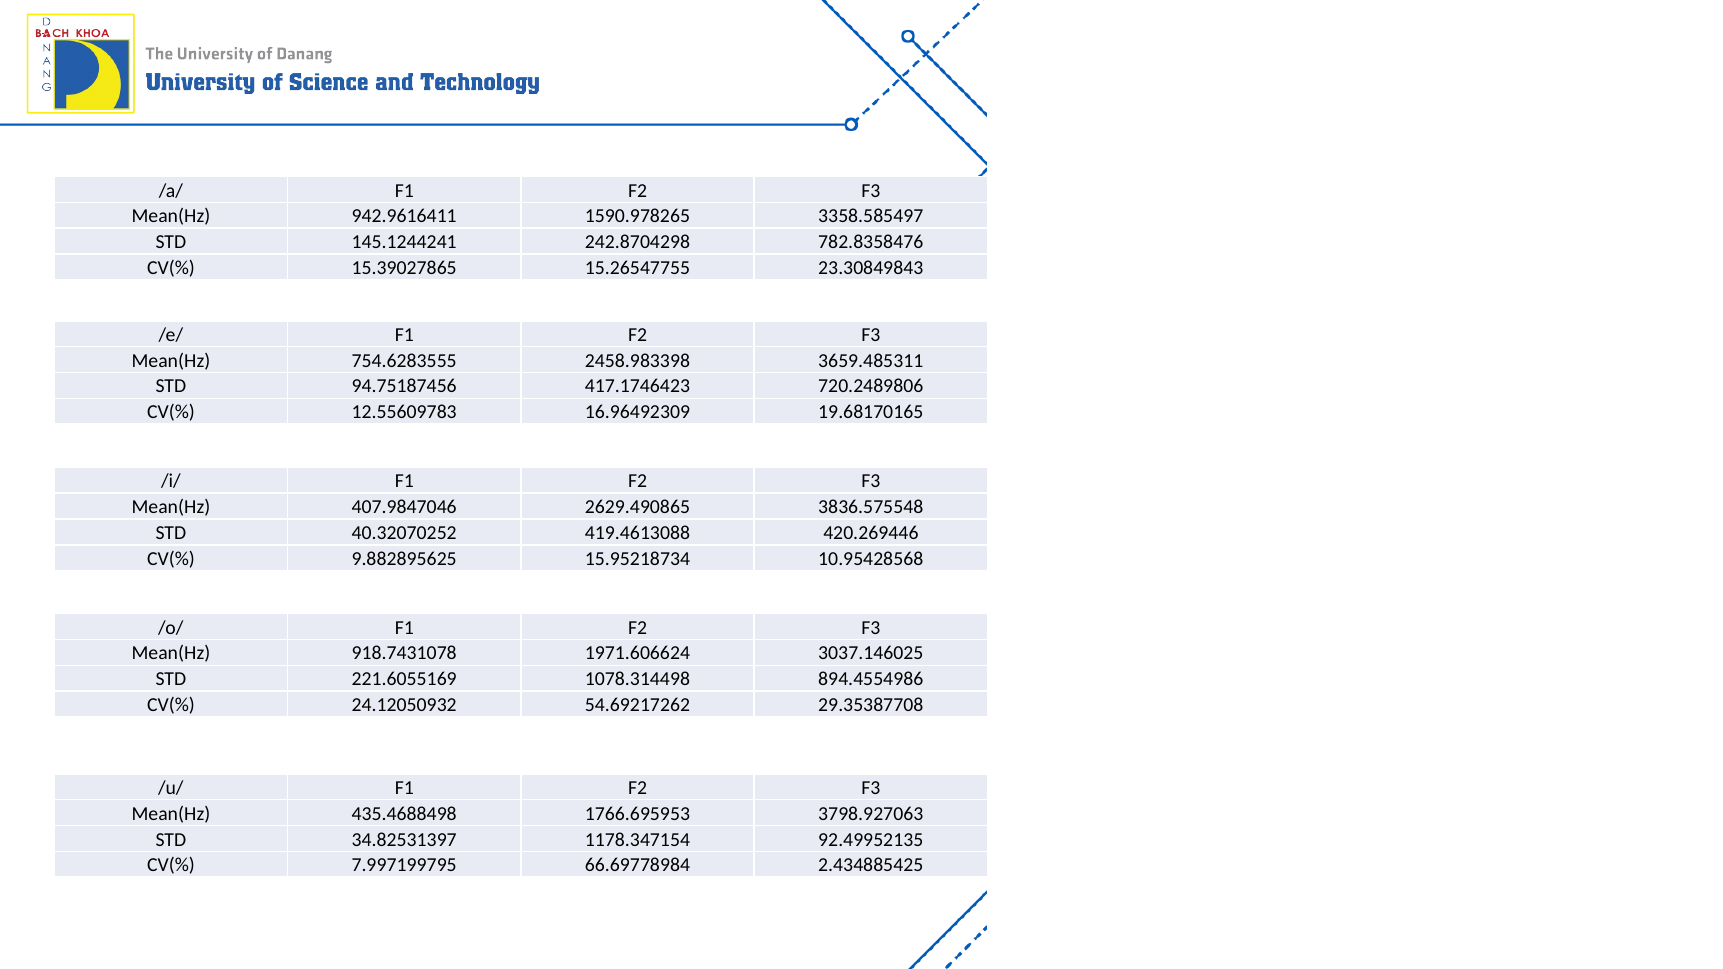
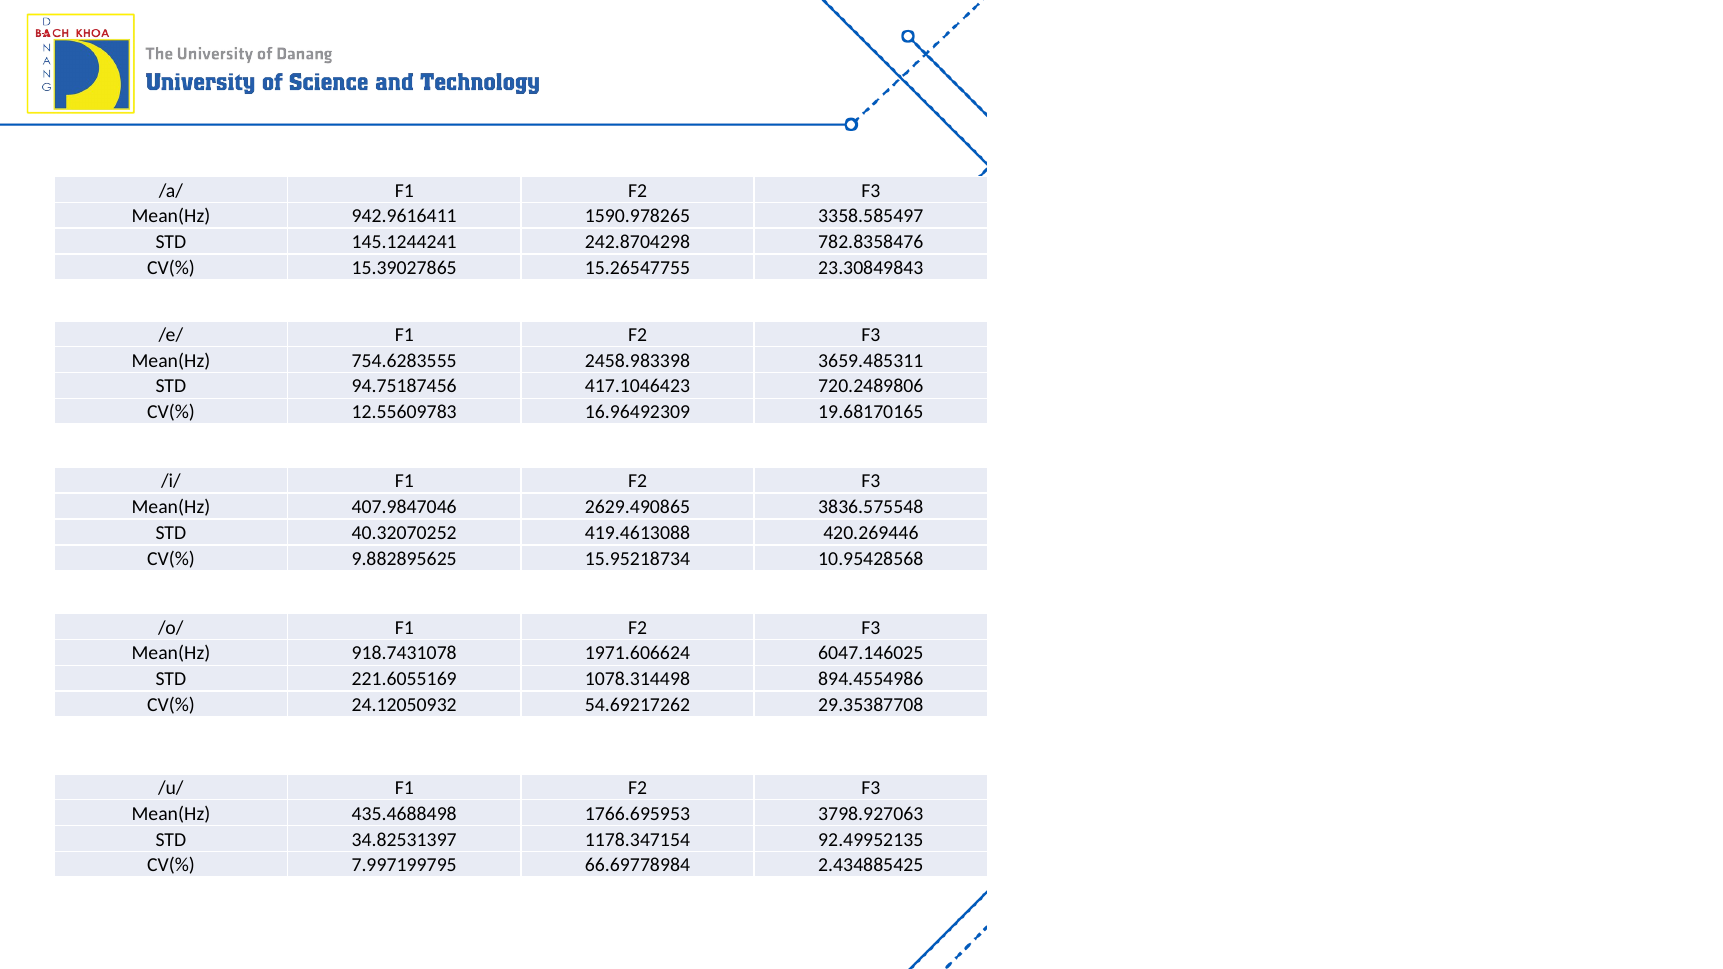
417.1746423: 417.1746423 -> 417.1046423
3037.146025: 3037.146025 -> 6047.146025
